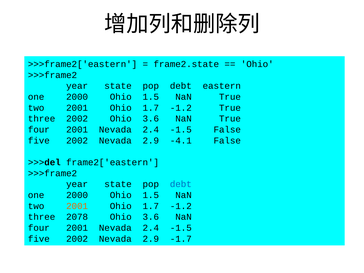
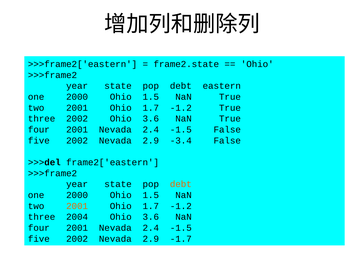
-4.1: -4.1 -> -3.4
debt at (181, 184) colour: blue -> orange
2078: 2078 -> 2004
